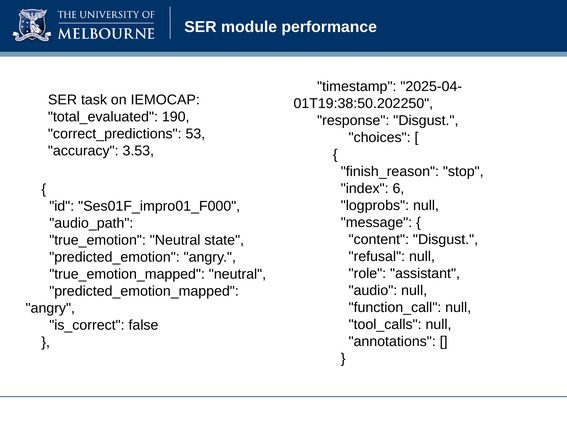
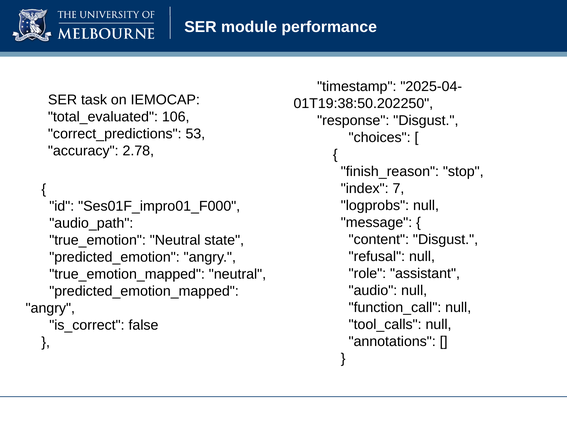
190: 190 -> 106
3.53: 3.53 -> 2.78
6: 6 -> 7
